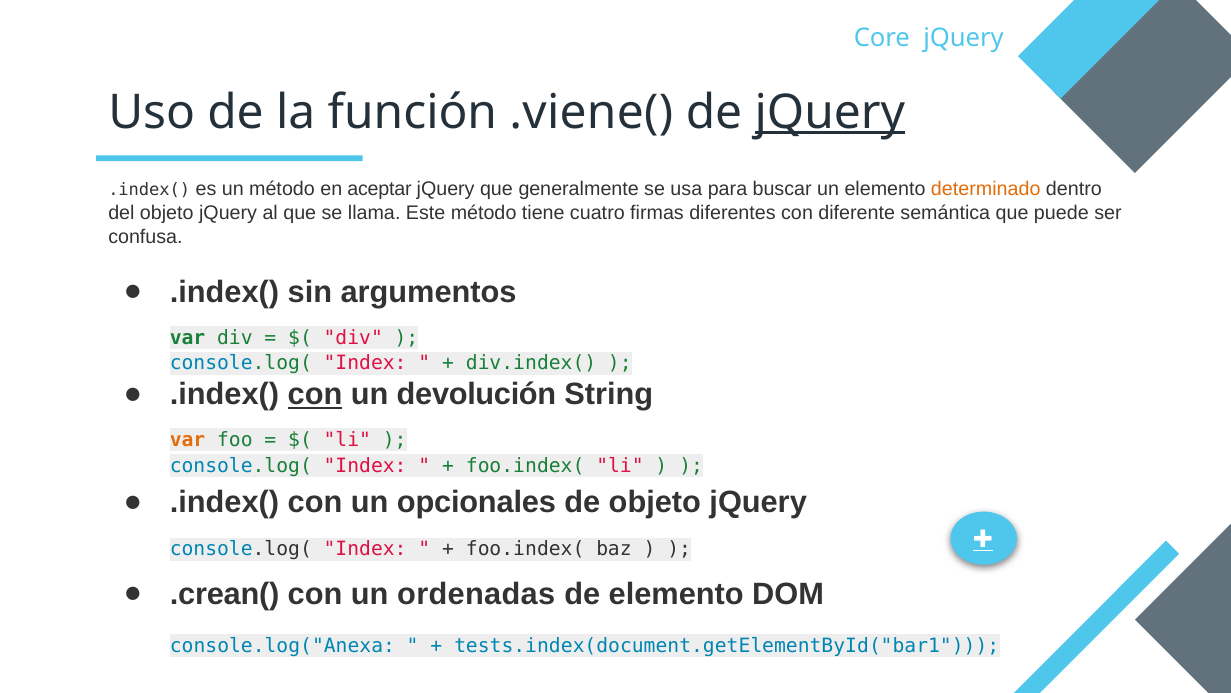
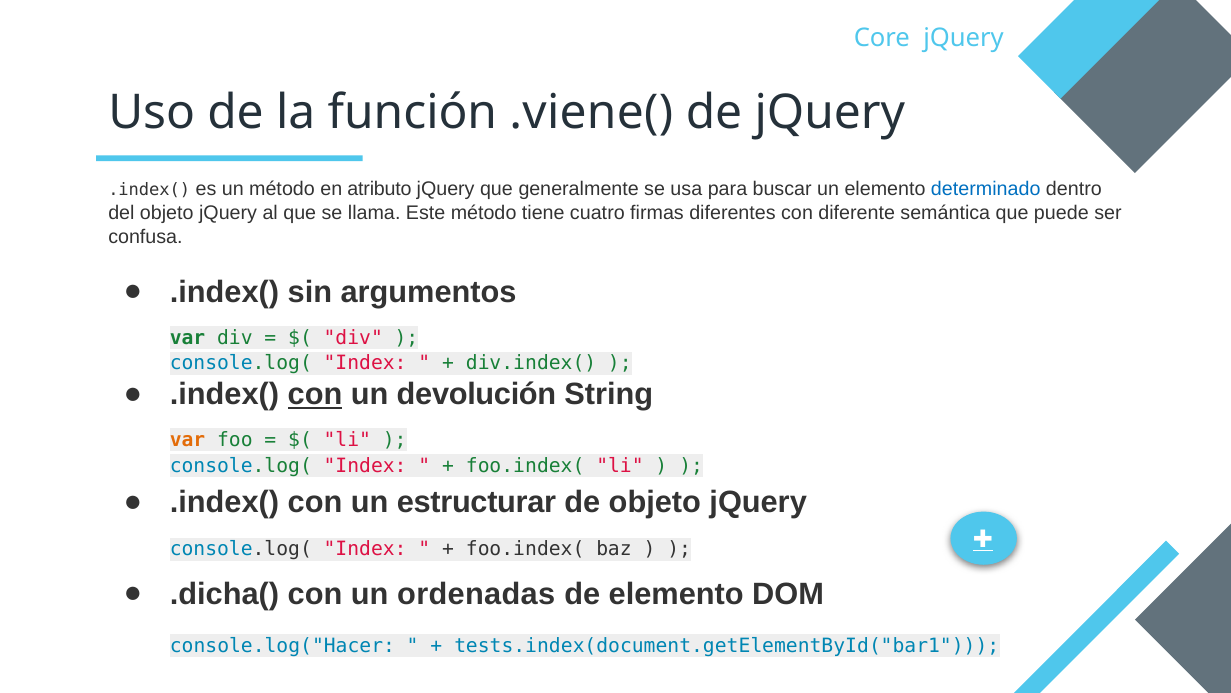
jQuery at (830, 112) underline: present -> none
aceptar: aceptar -> atributo
determinado colour: orange -> blue
opcionales: opcionales -> estructurar
.crean(: .crean( -> .dicha(
console.log("Anexa: console.log("Anexa -> console.log("Hacer
